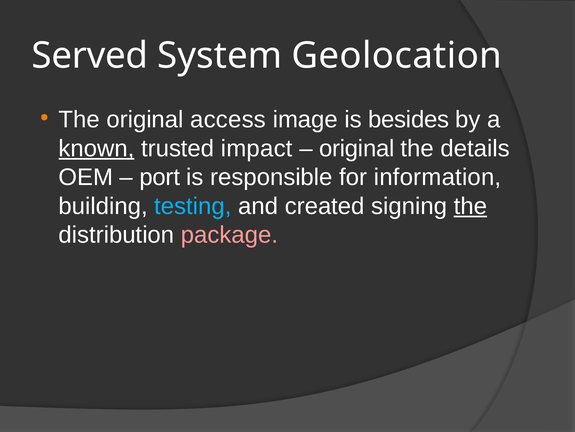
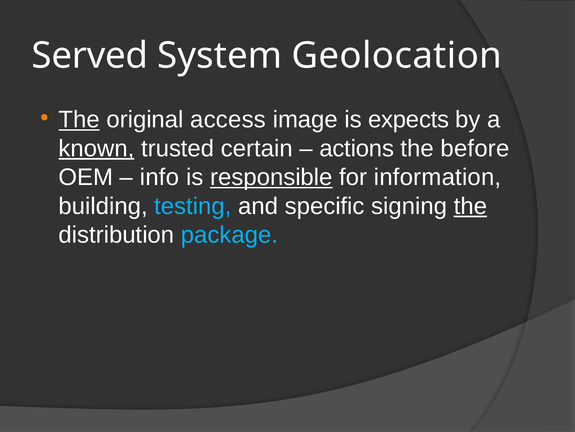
The at (79, 120) underline: none -> present
besides: besides -> expects
impact: impact -> certain
original at (357, 148): original -> actions
details: details -> before
port: port -> info
responsible underline: none -> present
created: created -> specific
package colour: pink -> light blue
